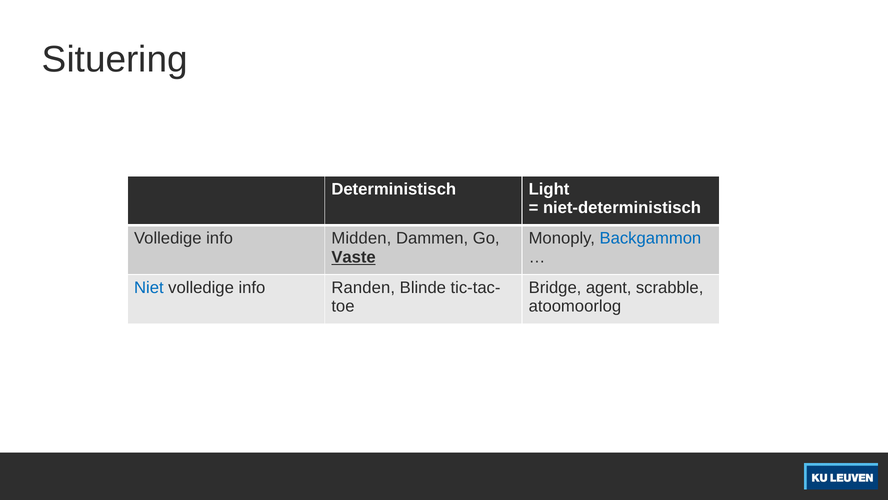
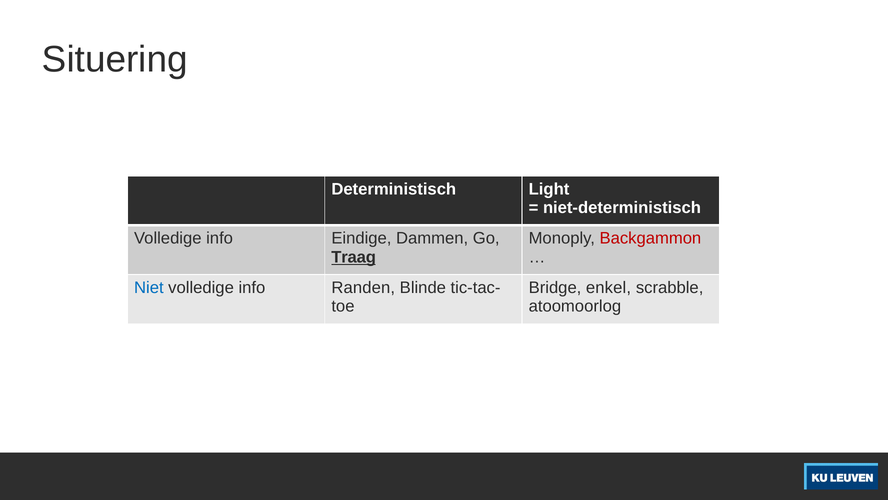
Midden: Midden -> Eindige
Backgammon colour: blue -> red
Vaste: Vaste -> Traag
agent: agent -> enkel
